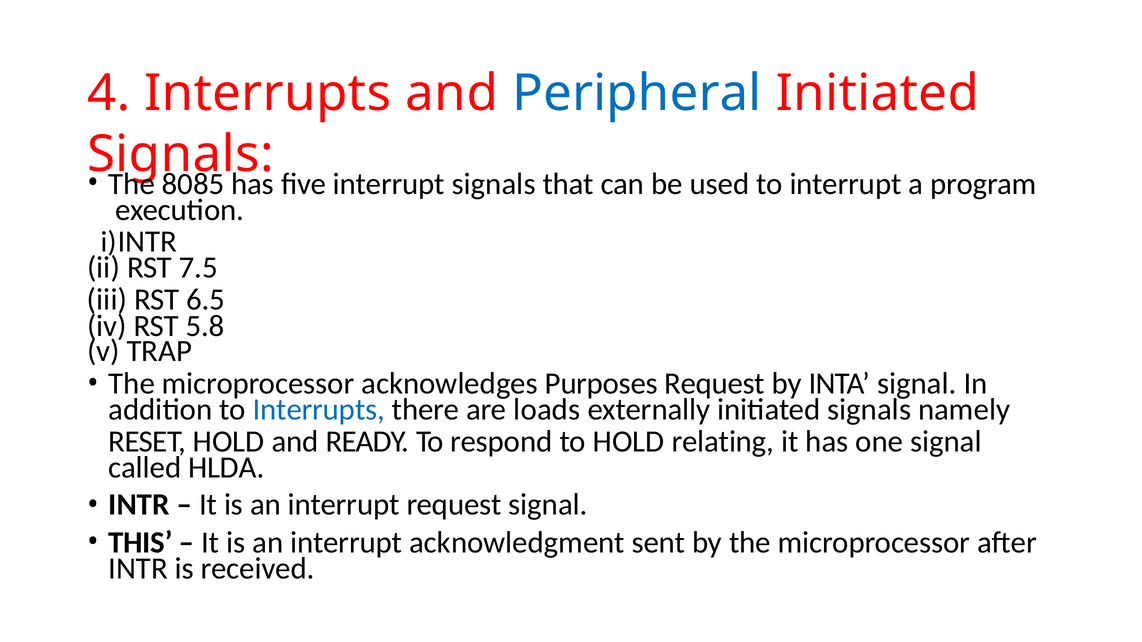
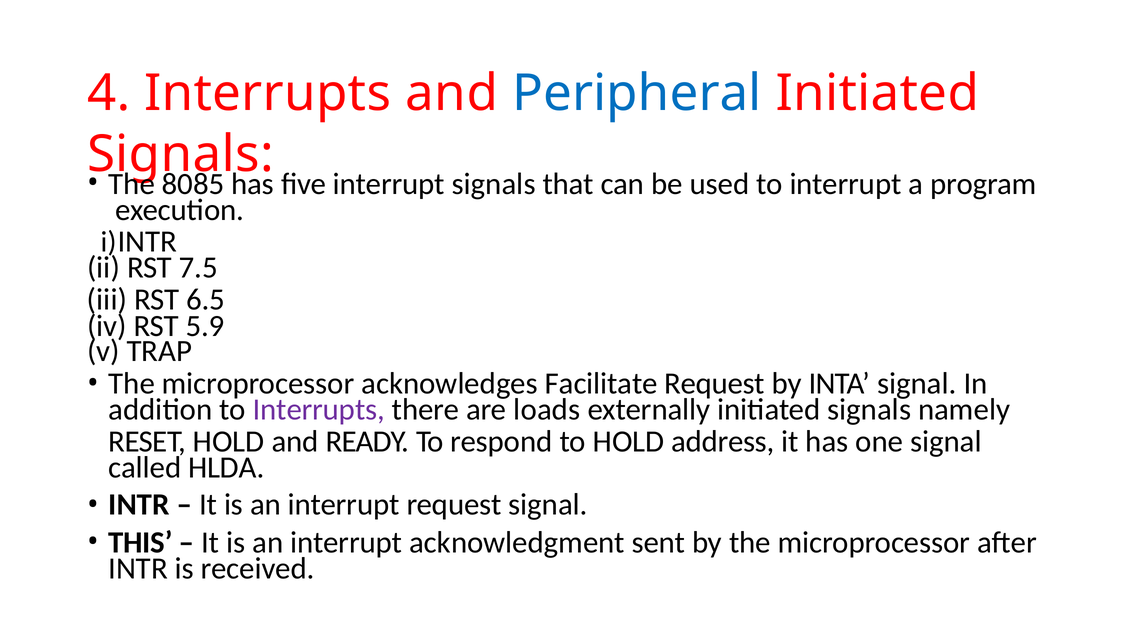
5.8: 5.8 -> 5.9
Purposes: Purposes -> Facilitate
Interrupts at (319, 410) colour: blue -> purple
relating: relating -> address
